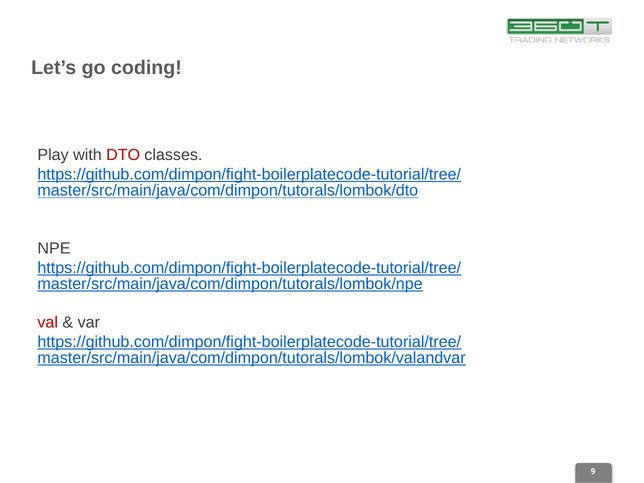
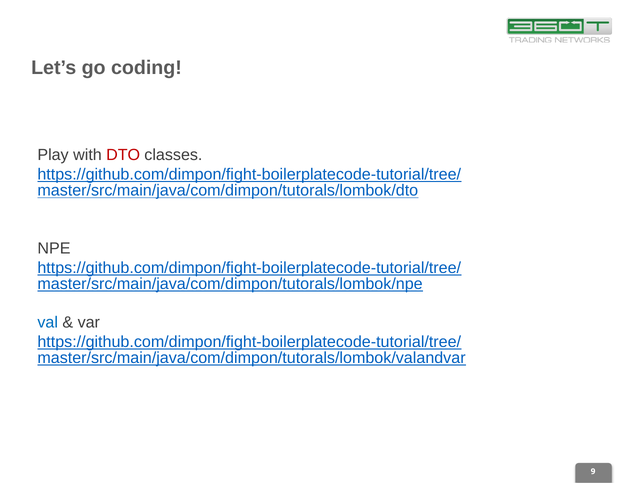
val colour: red -> blue
